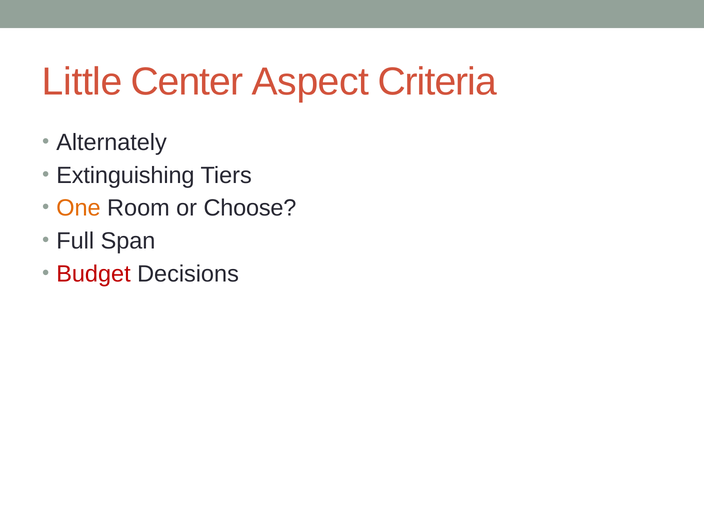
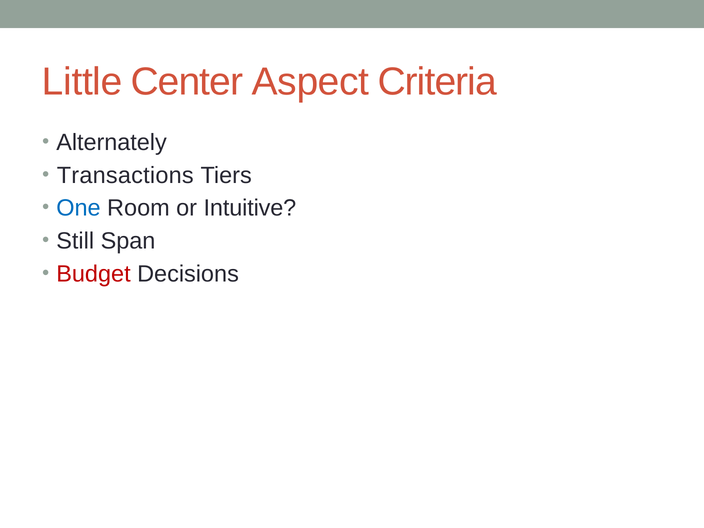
Extinguishing: Extinguishing -> Transactions
One colour: orange -> blue
Choose: Choose -> Intuitive
Full: Full -> Still
